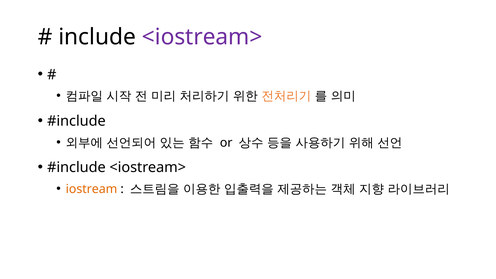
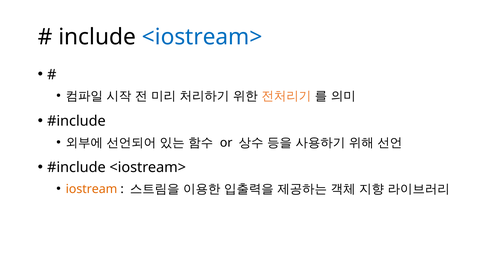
<iostream> at (202, 37) colour: purple -> blue
